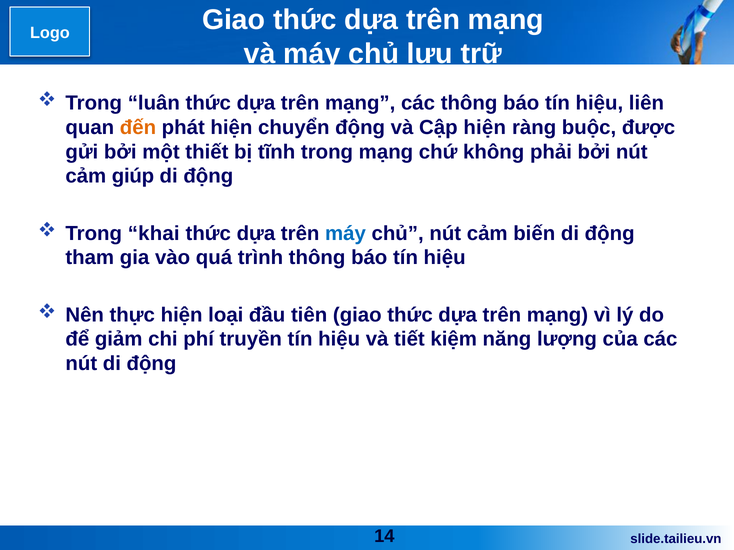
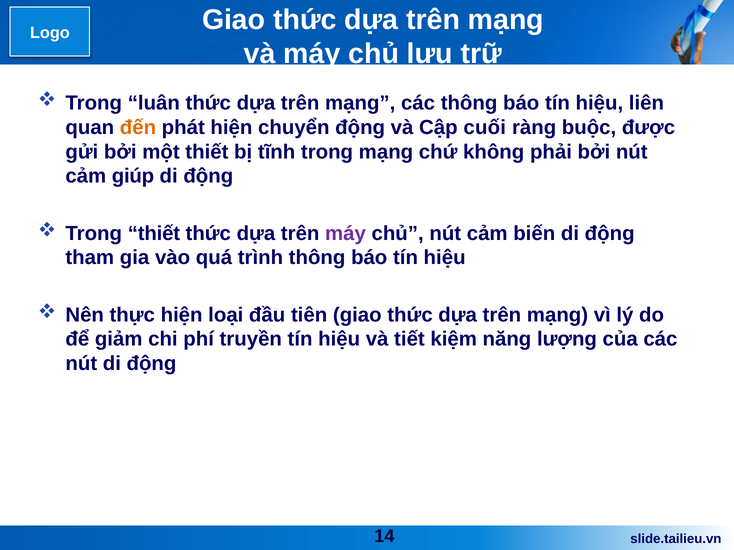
Cập hiện: hiện -> cuối
Trong khai: khai -> thiết
máy at (345, 233) colour: blue -> purple
